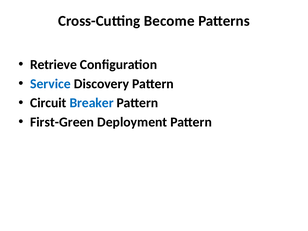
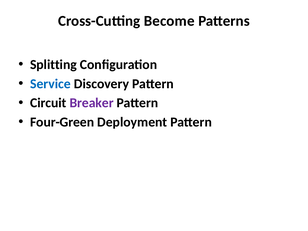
Retrieve: Retrieve -> Splitting
Breaker colour: blue -> purple
First-Green: First-Green -> Four-Green
